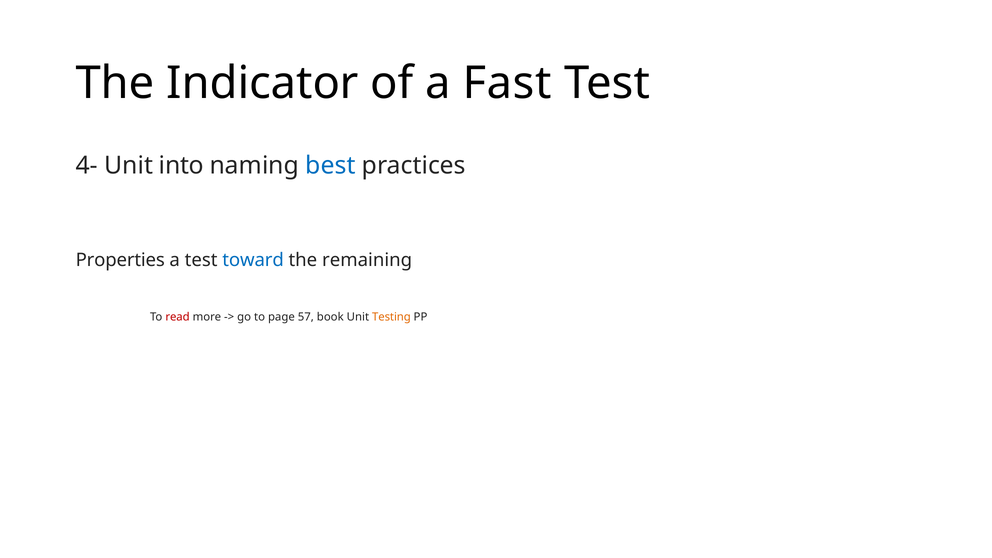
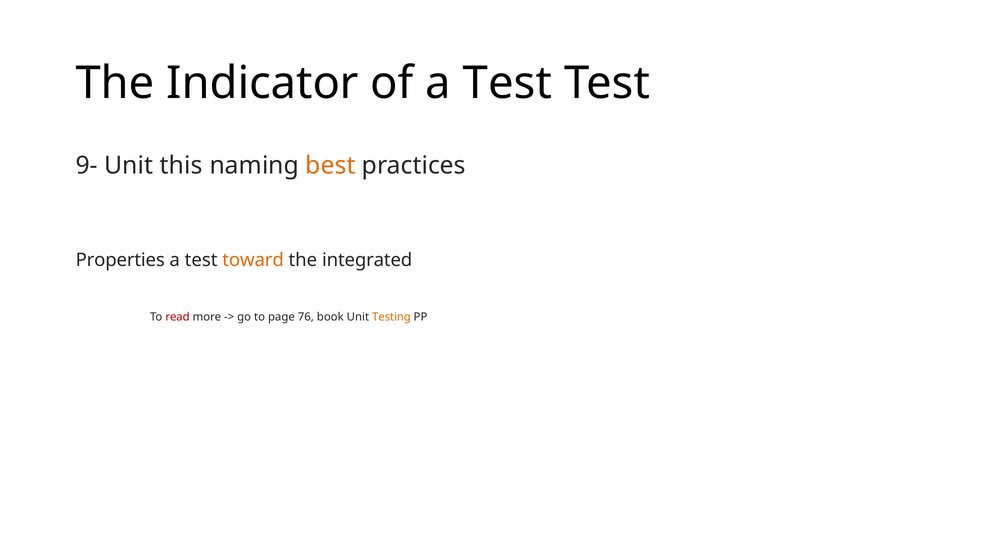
of a Fast: Fast -> Test
4-: 4- -> 9-
into: into -> this
best colour: blue -> orange
toward colour: blue -> orange
remaining: remaining -> integrated
57: 57 -> 76
